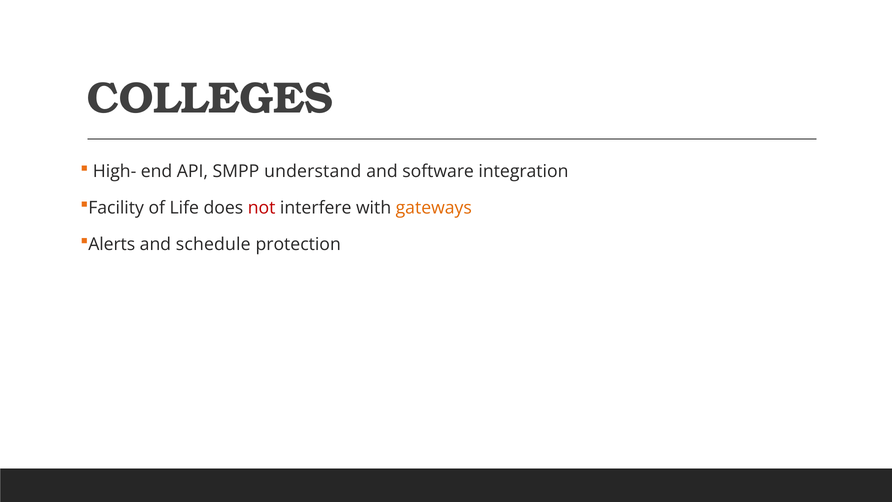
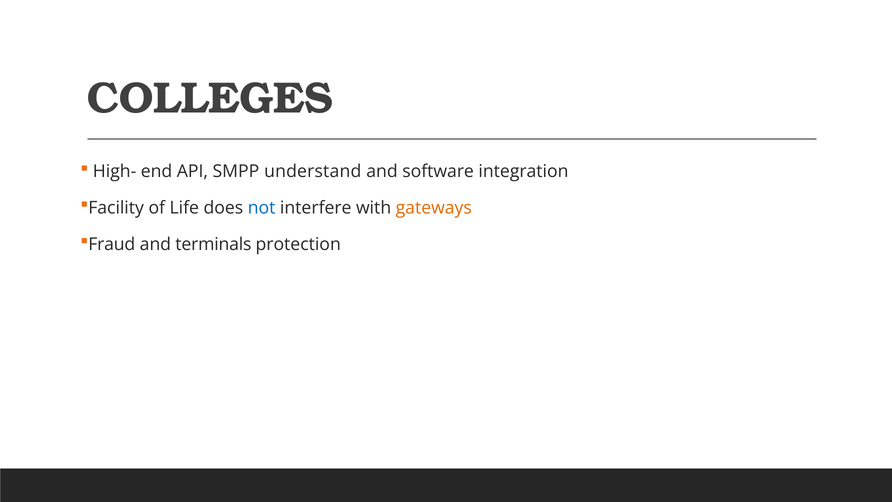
not colour: red -> blue
Alerts: Alerts -> Fraud
schedule: schedule -> terminals
